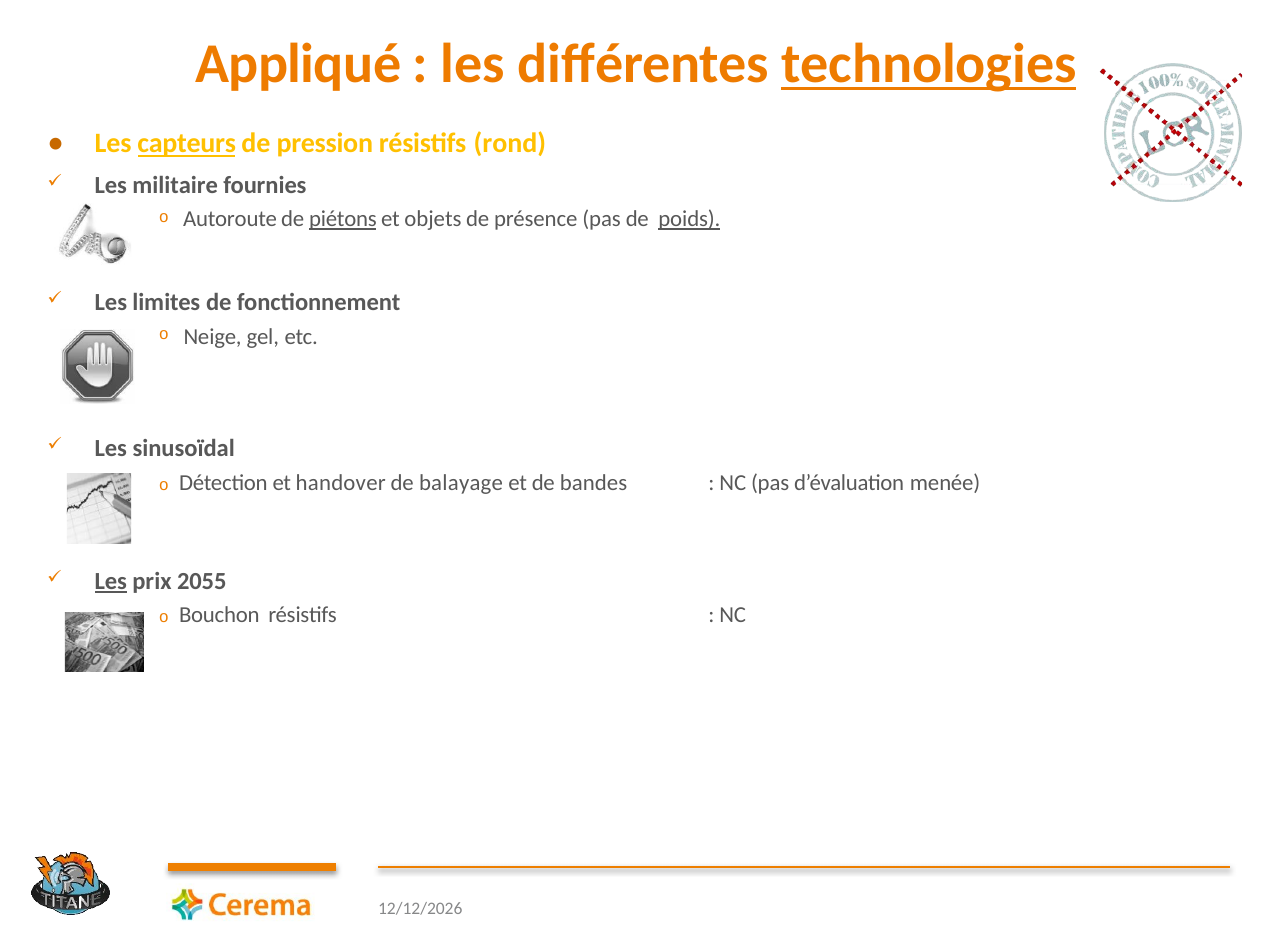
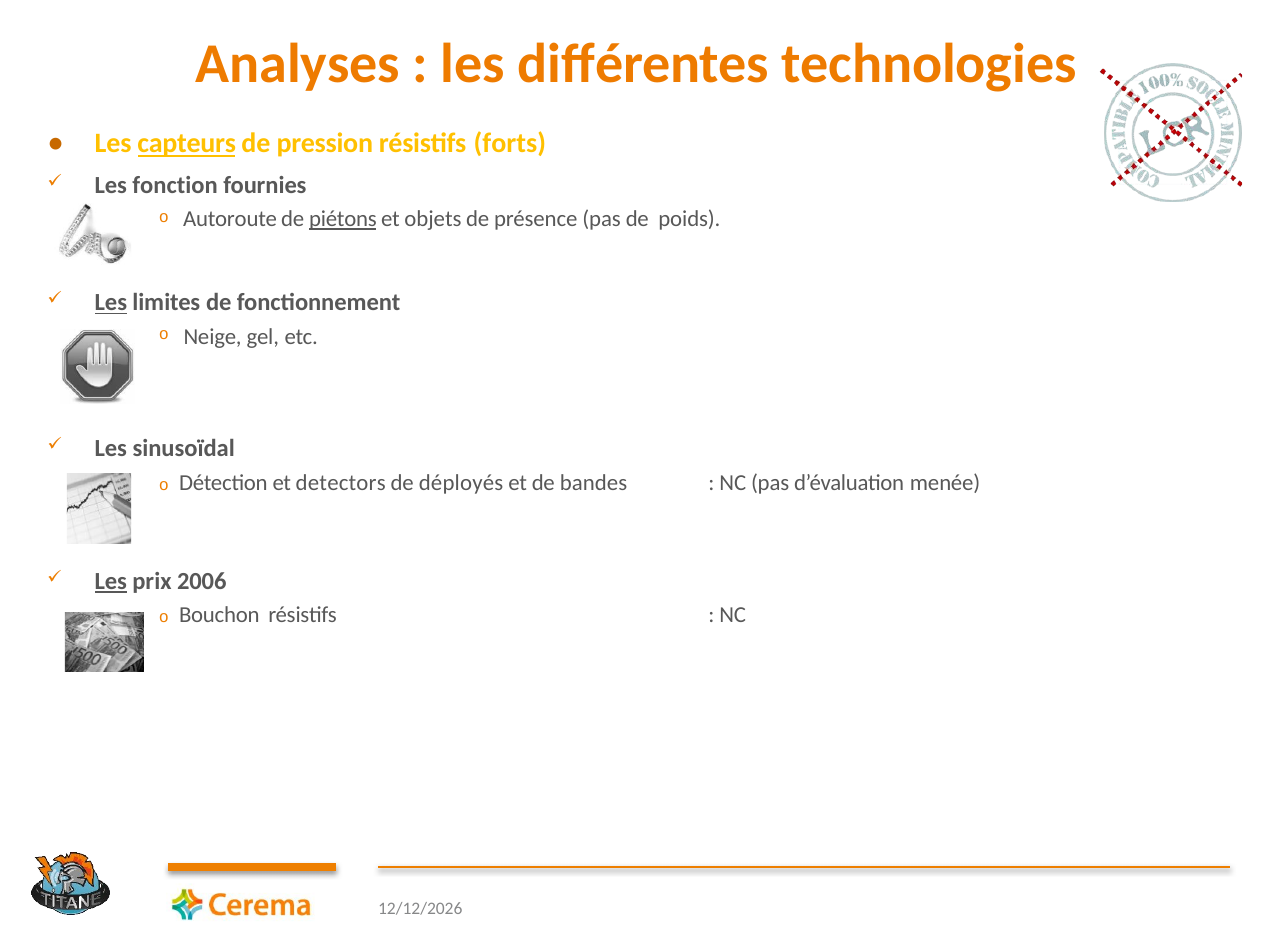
Appliqué: Appliqué -> Analyses
technologies underline: present -> none
rond: rond -> forts
militaire: militaire -> fonction
poids underline: present -> none
Les at (111, 303) underline: none -> present
handover: handover -> detectors
balayage: balayage -> déployés
2055: 2055 -> 2006
